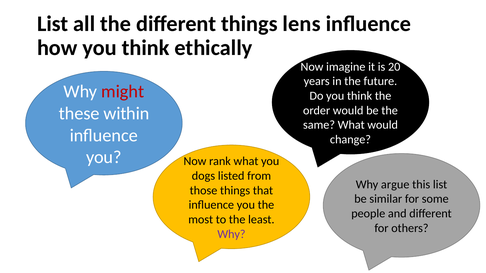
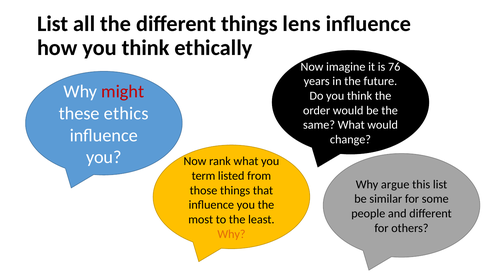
20: 20 -> 76
within: within -> ethics
dogs: dogs -> term
Why at (231, 234) colour: purple -> orange
